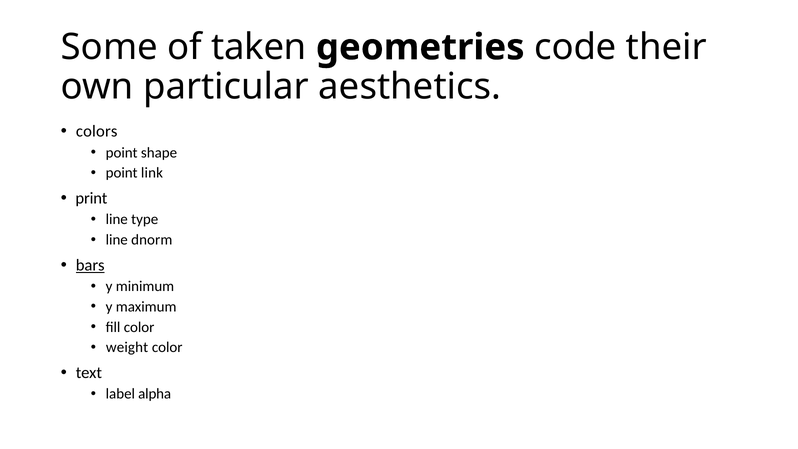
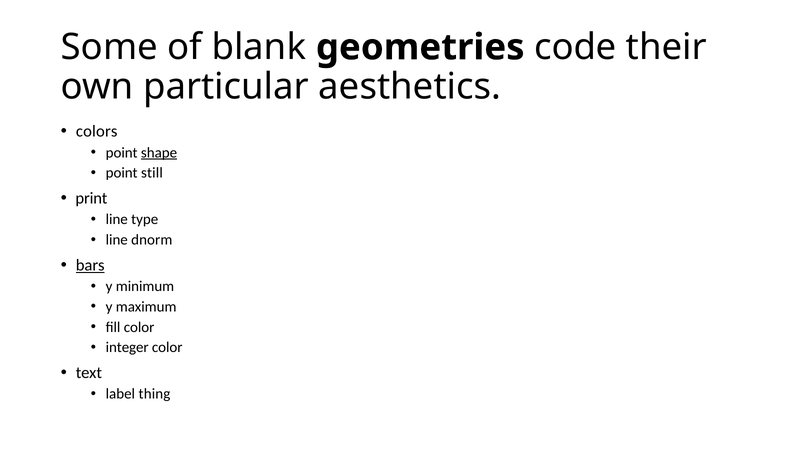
taken: taken -> blank
shape underline: none -> present
link: link -> still
weight: weight -> integer
alpha: alpha -> thing
